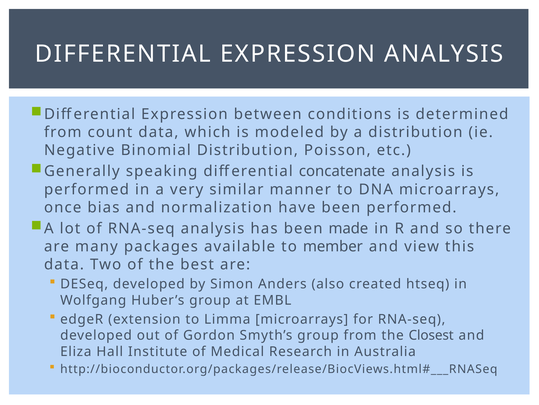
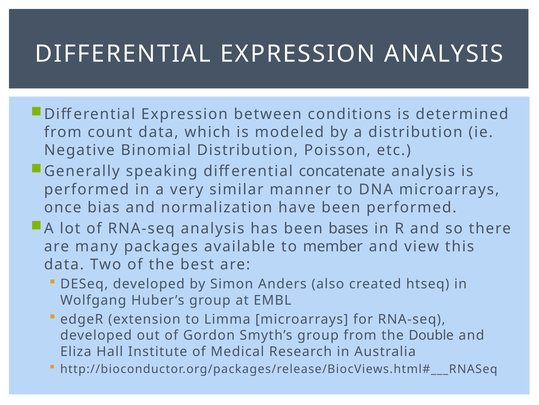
made: made -> bases
Closest: Closest -> Double
